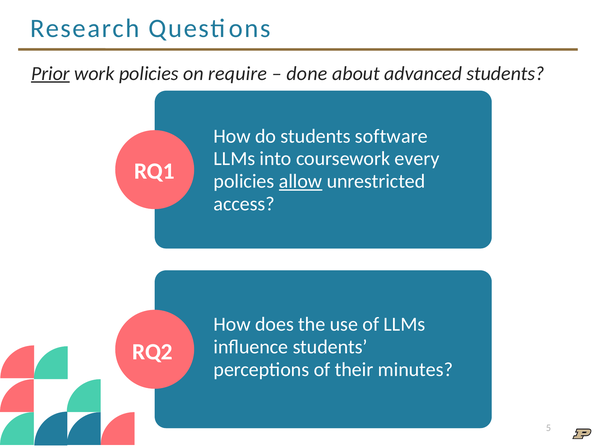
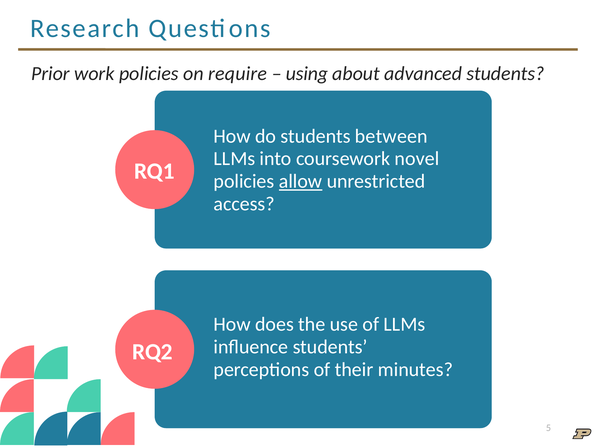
Prior underline: present -> none
done: done -> using
software: software -> between
every: every -> novel
